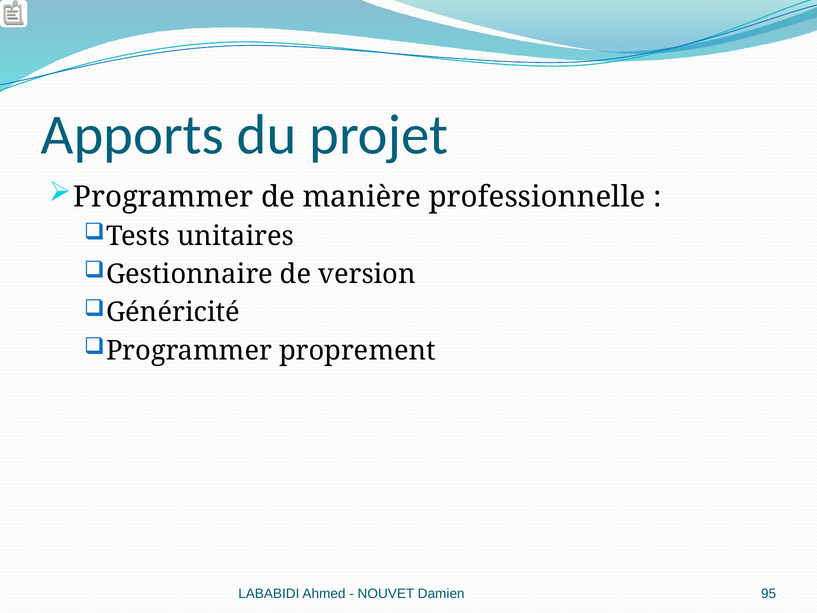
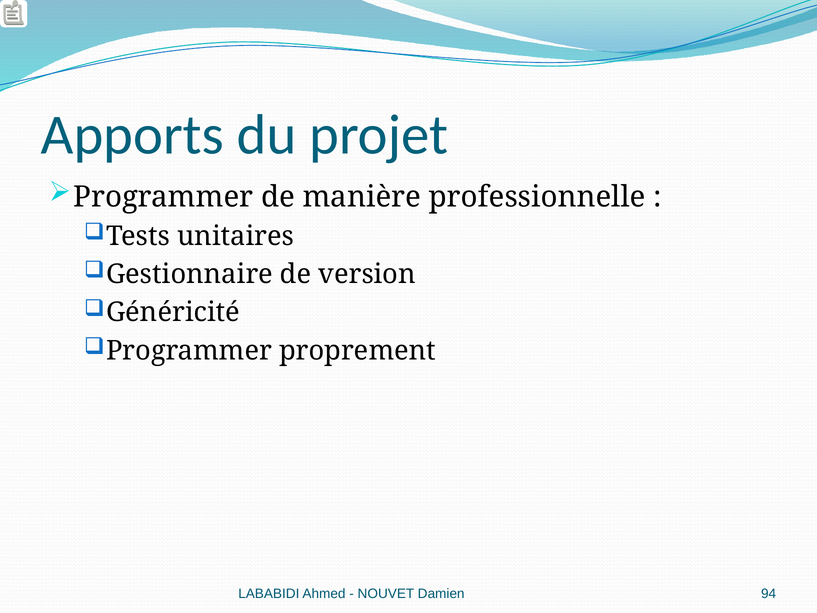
95: 95 -> 94
